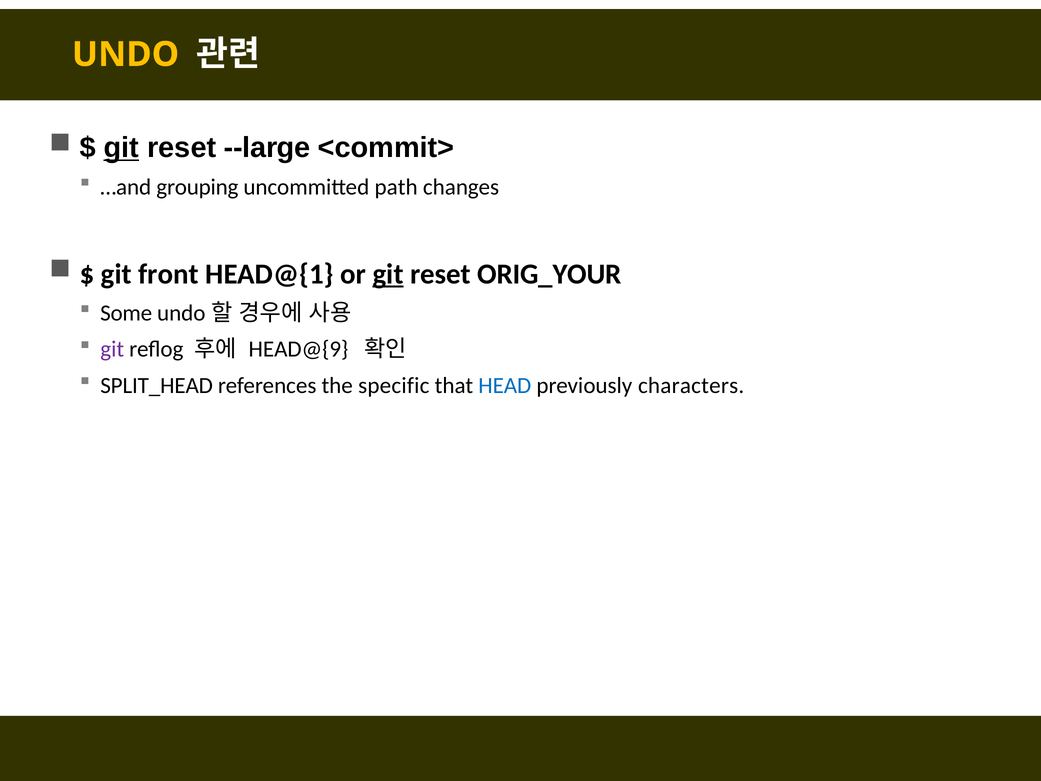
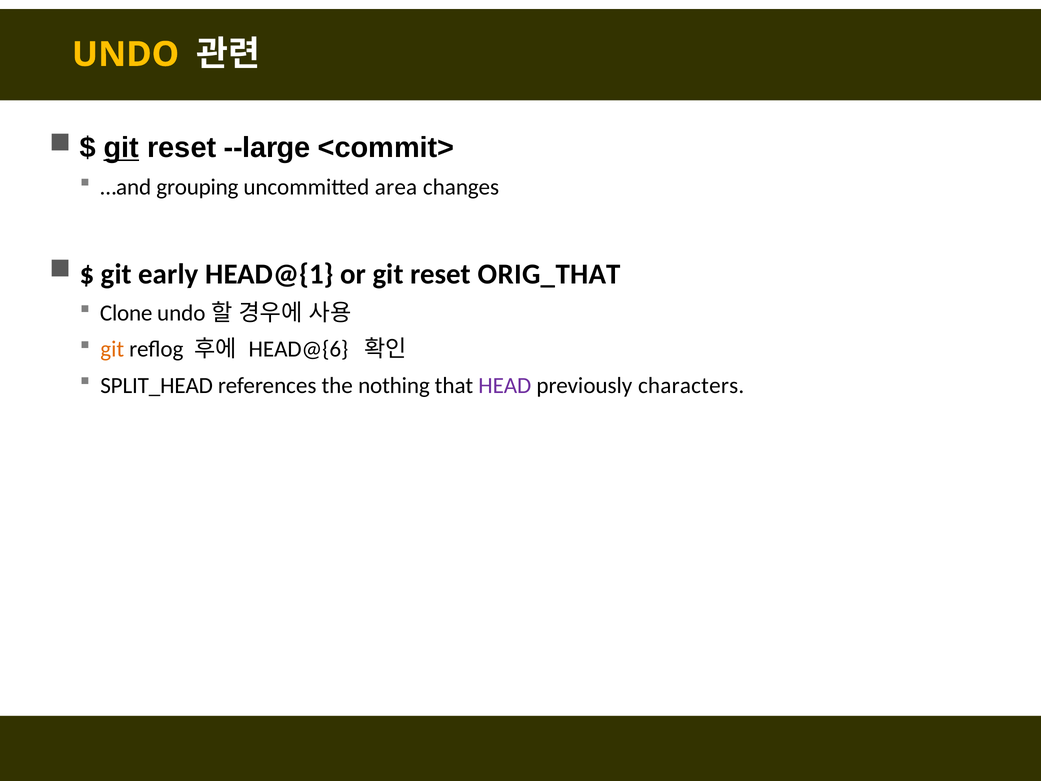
path: path -> area
front: front -> early
git at (388, 274) underline: present -> none
ORIG_YOUR: ORIG_YOUR -> ORIG_THAT
Some: Some -> Clone
git at (112, 349) colour: purple -> orange
HEAD@{9: HEAD@{9 -> HEAD@{6
specific: specific -> nothing
HEAD colour: blue -> purple
